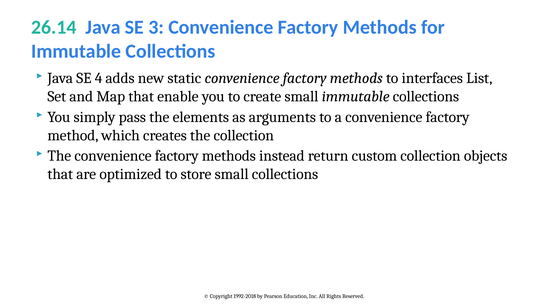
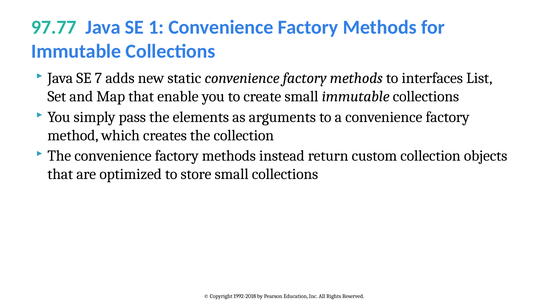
26.14: 26.14 -> 97.77
3: 3 -> 1
4: 4 -> 7
